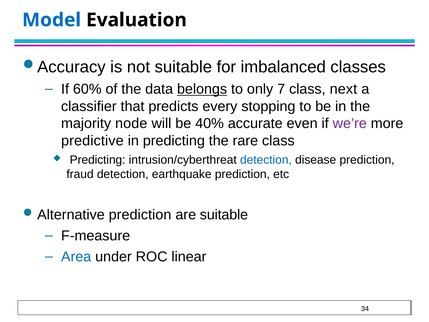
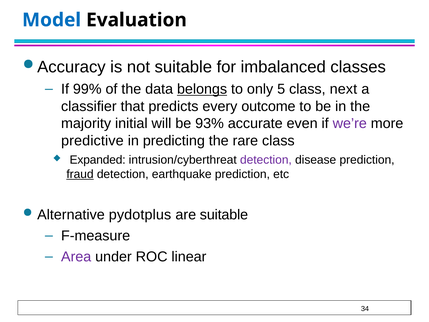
60%: 60% -> 99%
7: 7 -> 5
stopping: stopping -> outcome
node: node -> initial
40%: 40% -> 93%
Predicting at (98, 160): Predicting -> Expanded
detection at (266, 160) colour: blue -> purple
fraud underline: none -> present
Alternative prediction: prediction -> pydotplus
Area colour: blue -> purple
